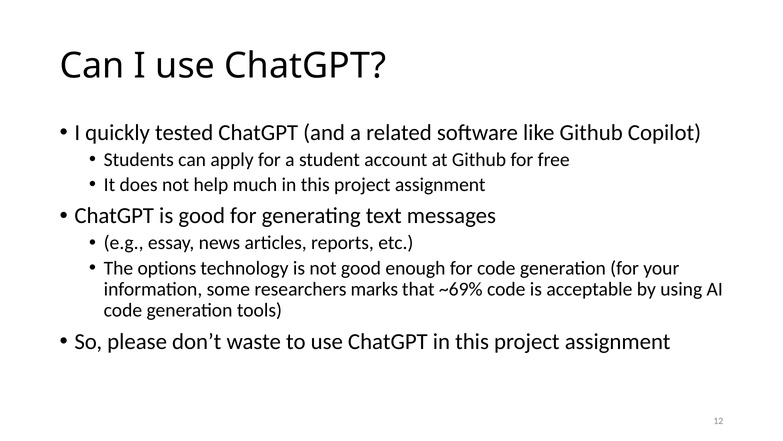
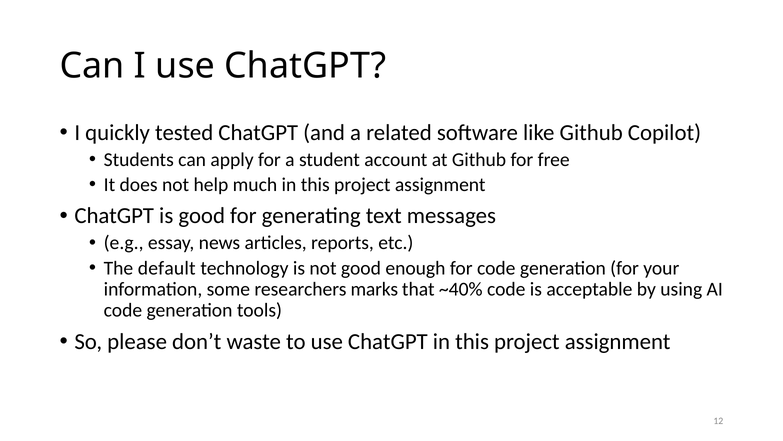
options: options -> default
~69%: ~69% -> ~40%
